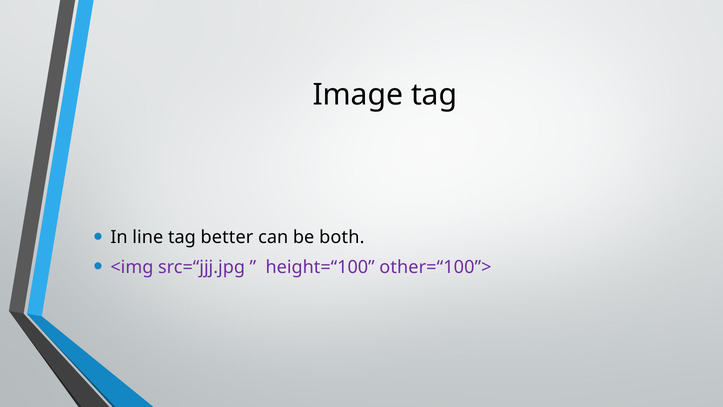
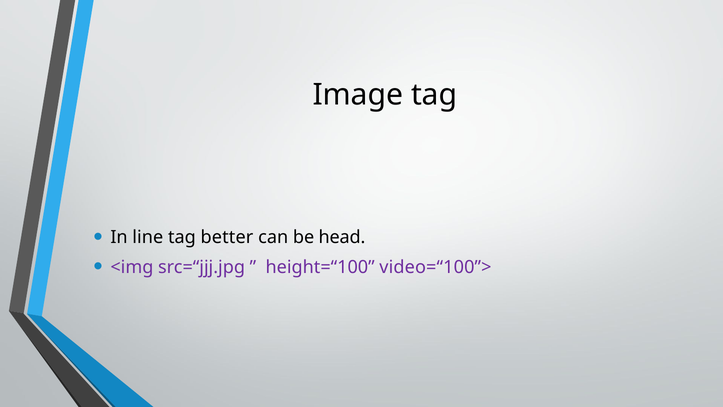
both: both -> head
other=“100”>: other=“100”> -> video=“100”>
